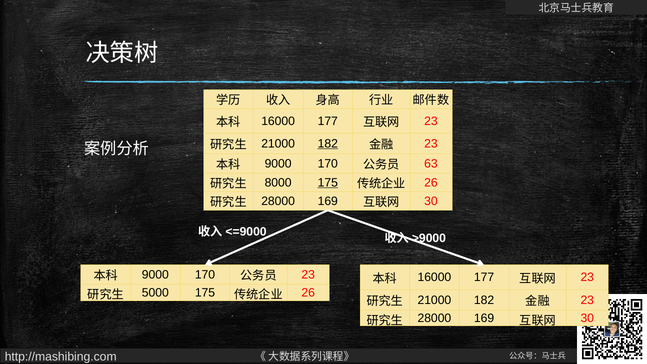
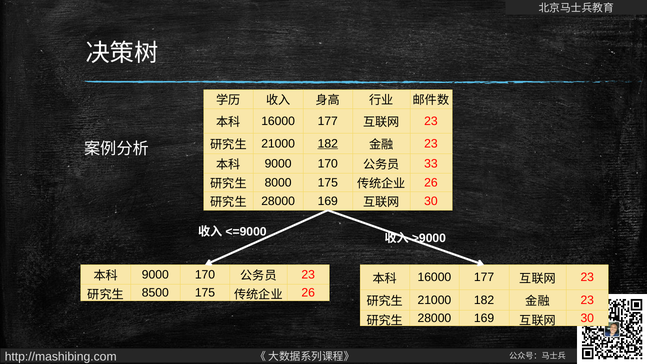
63: 63 -> 33
175 at (328, 183) underline: present -> none
5000: 5000 -> 8500
